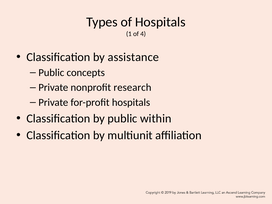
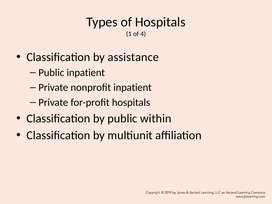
Public concepts: concepts -> inpatient
nonprofit research: research -> inpatient
